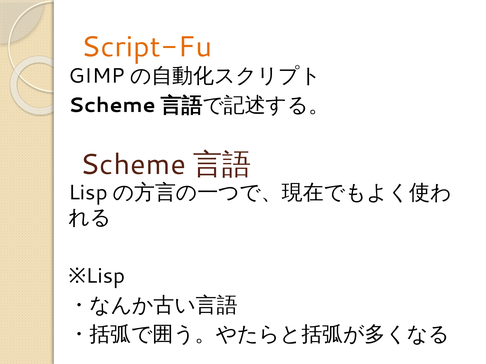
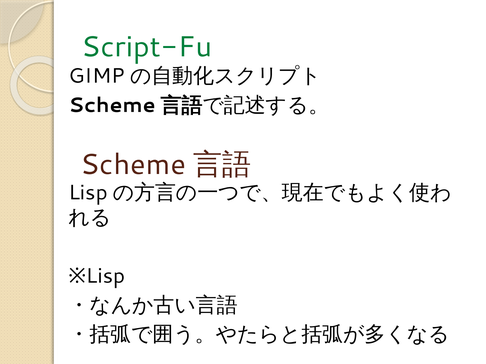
Script-Fu colour: orange -> green
